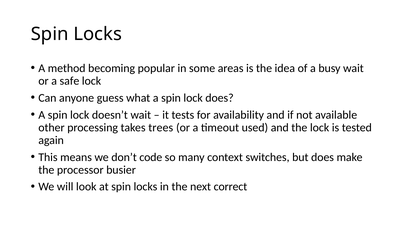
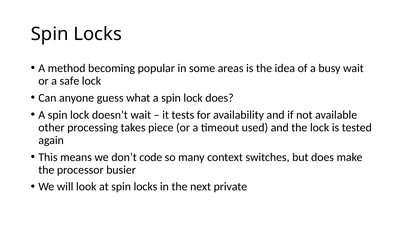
trees: trees -> piece
correct: correct -> private
